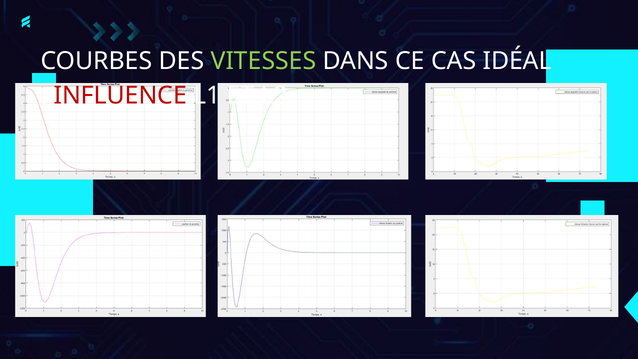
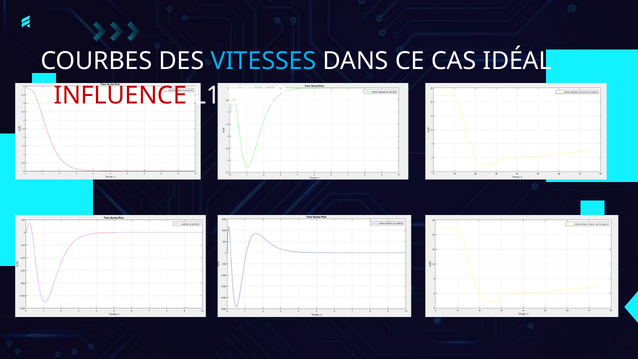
VITESSES colour: light green -> light blue
